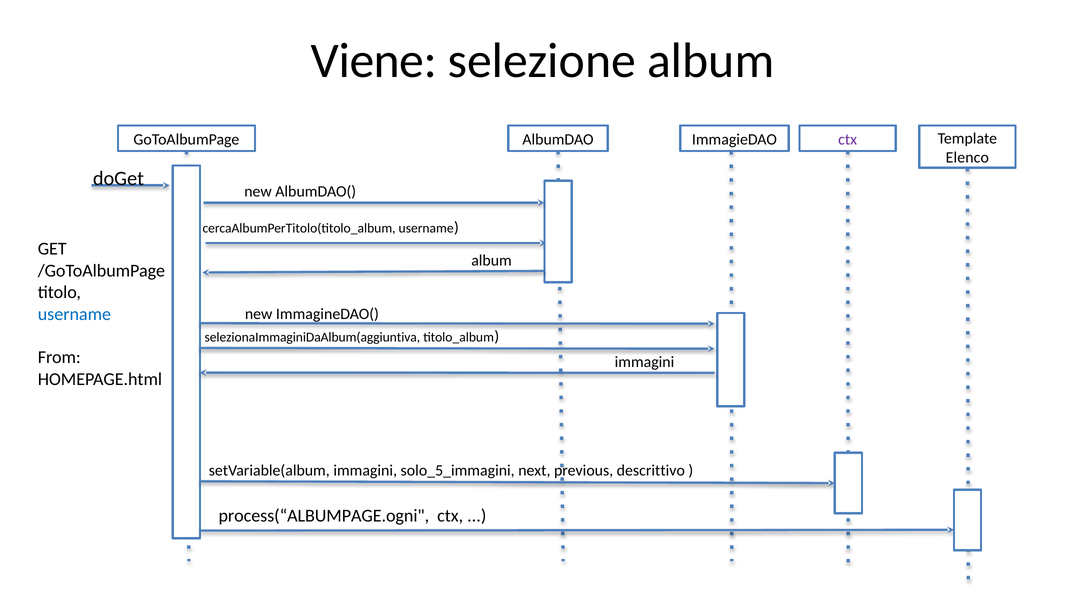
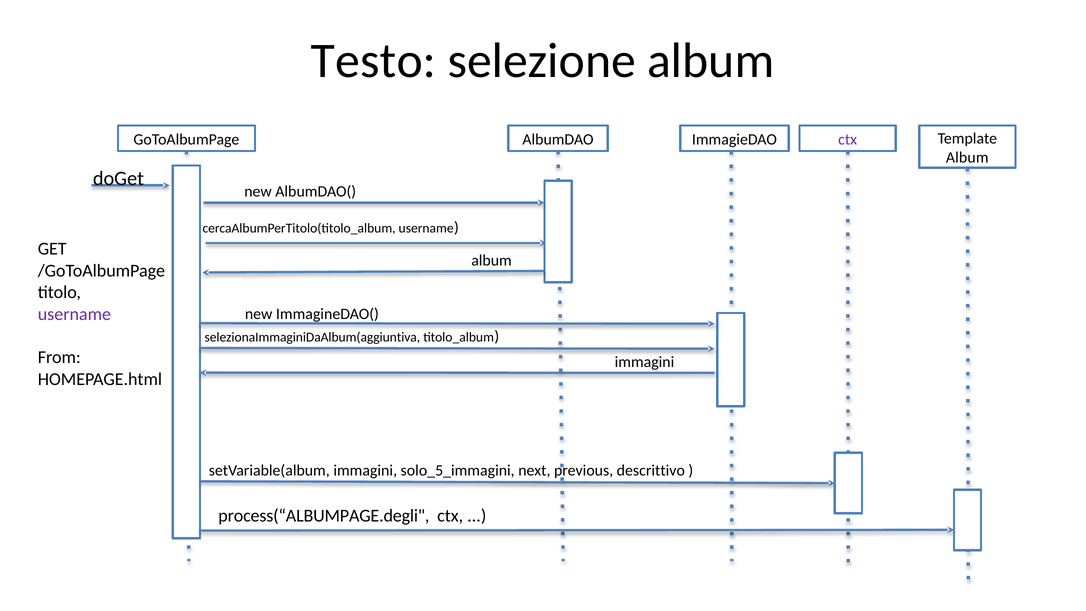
Viene: Viene -> Testo
Elenco at (967, 157): Elenco -> Album
username at (74, 314) colour: blue -> purple
process(“ALBUMPAGE.ogni: process(“ALBUMPAGE.ogni -> process(“ALBUMPAGE.degli
